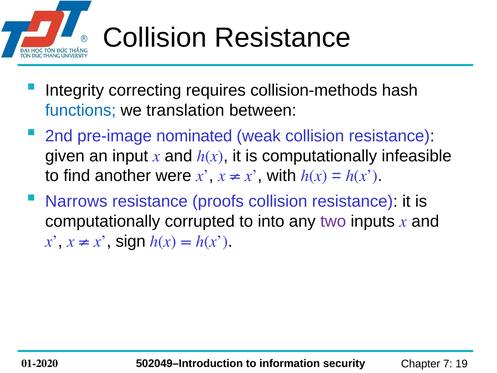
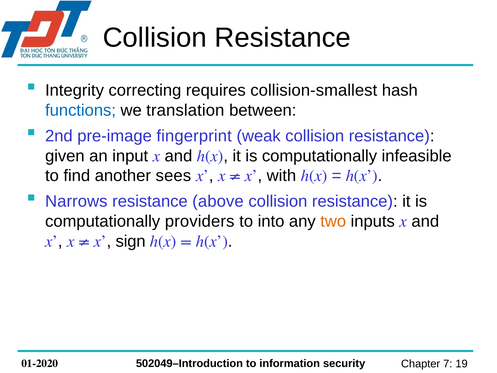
collision-methods: collision-methods -> collision-smallest
nominated: nominated -> fingerprint
were: were -> sees
proofs: proofs -> above
corrupted: corrupted -> providers
two colour: purple -> orange
